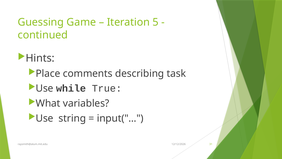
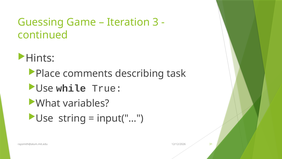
5: 5 -> 3
